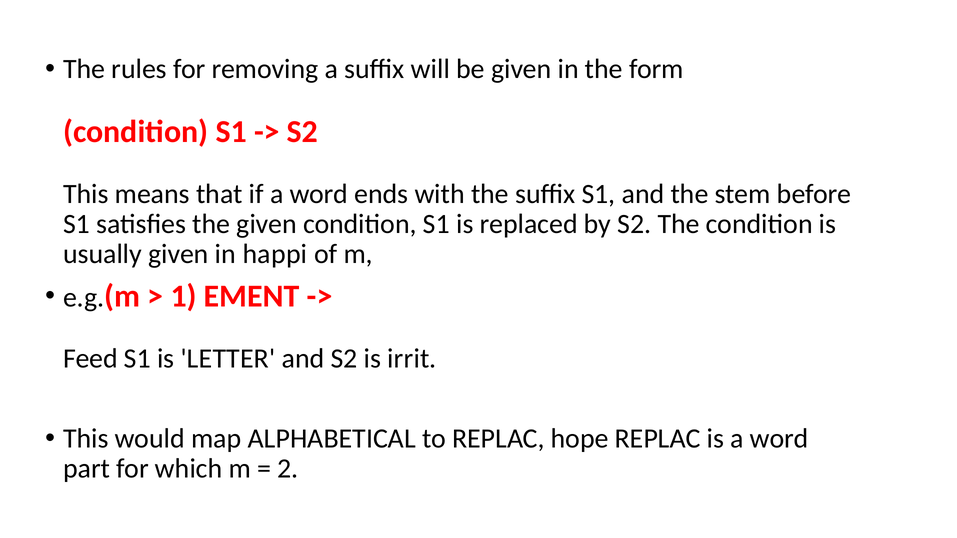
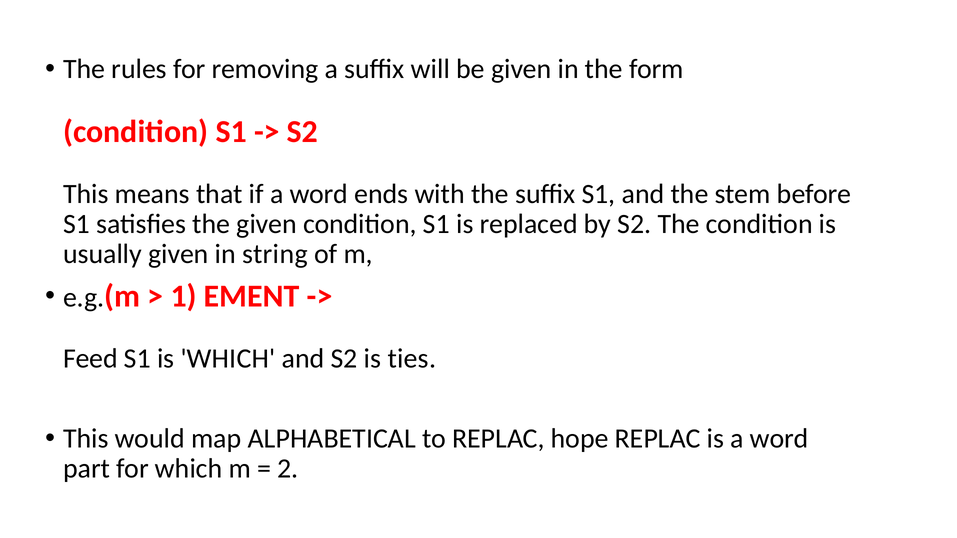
happi: happi -> string
is LETTER: LETTER -> WHICH
irrit: irrit -> ties
